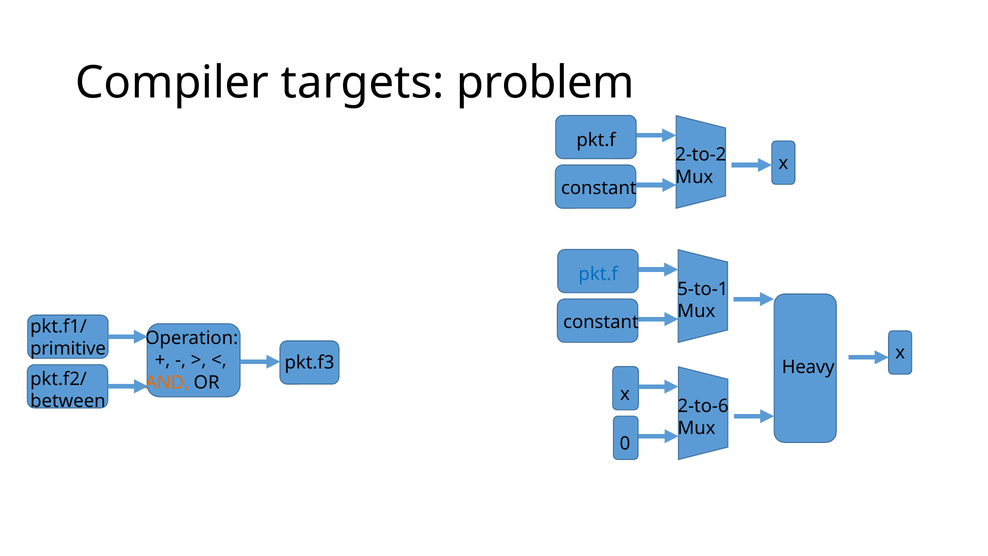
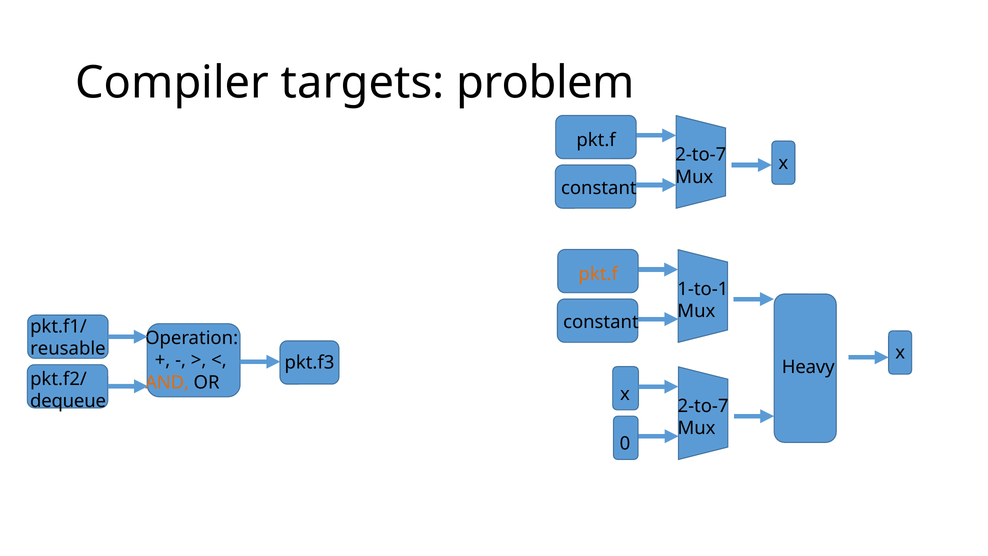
2-to-2 at (701, 155): 2-to-2 -> 2-to-7
pkt.f at (598, 274) colour: blue -> orange
5-to-1: 5-to-1 -> 1-to-1
primitive: primitive -> reusable
between: between -> dequeue
2-to-6 at (703, 406): 2-to-6 -> 2-to-7
